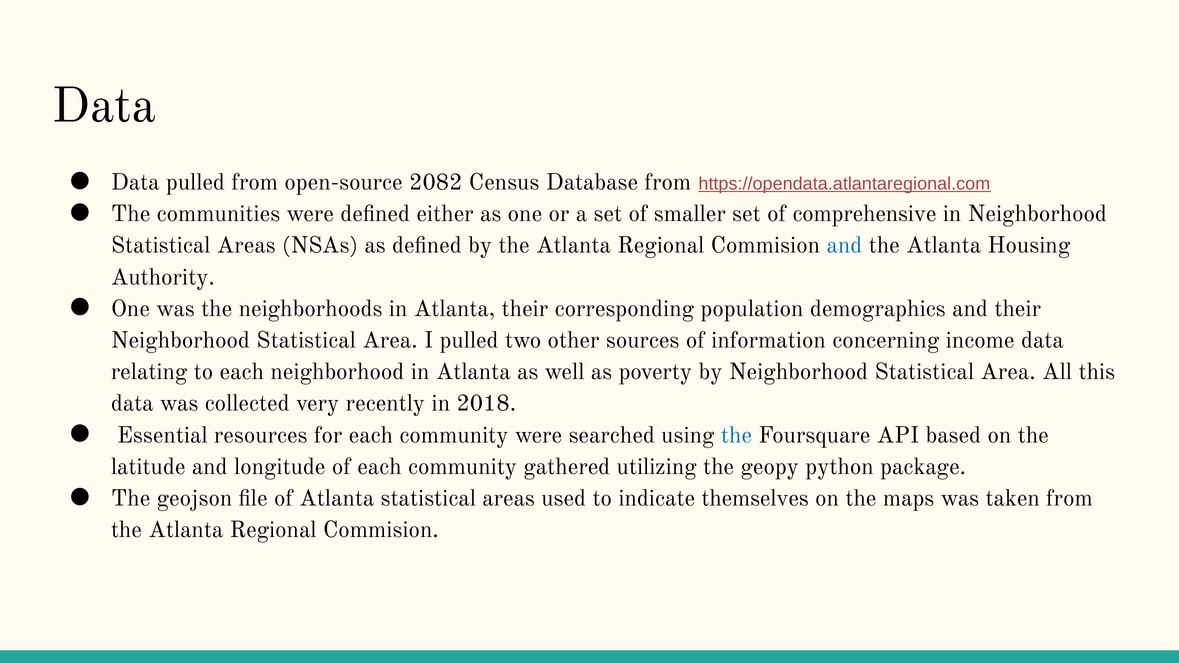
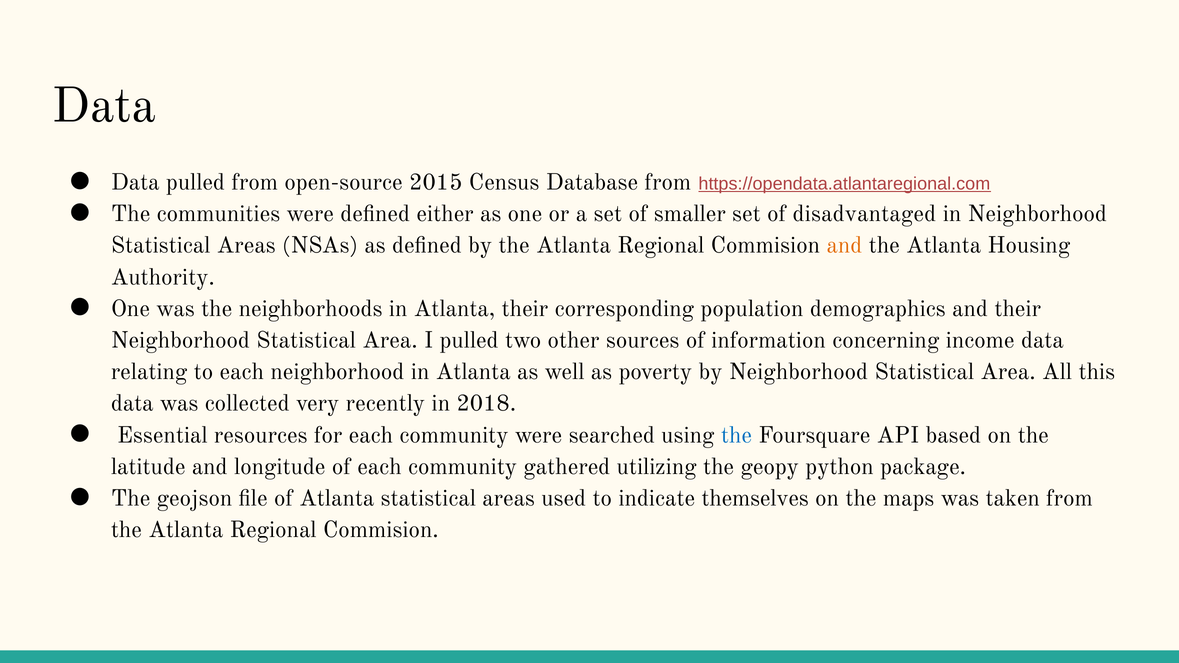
2082: 2082 -> 2015
comprehensive: comprehensive -> disadvantaged
and at (844, 246) colour: blue -> orange
